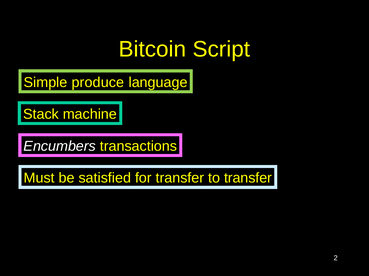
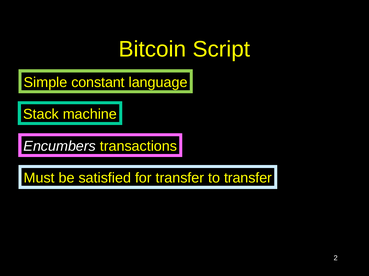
produce: produce -> constant
